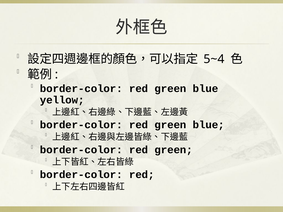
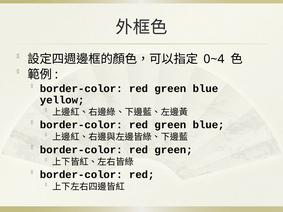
5~4: 5~4 -> 0~4
